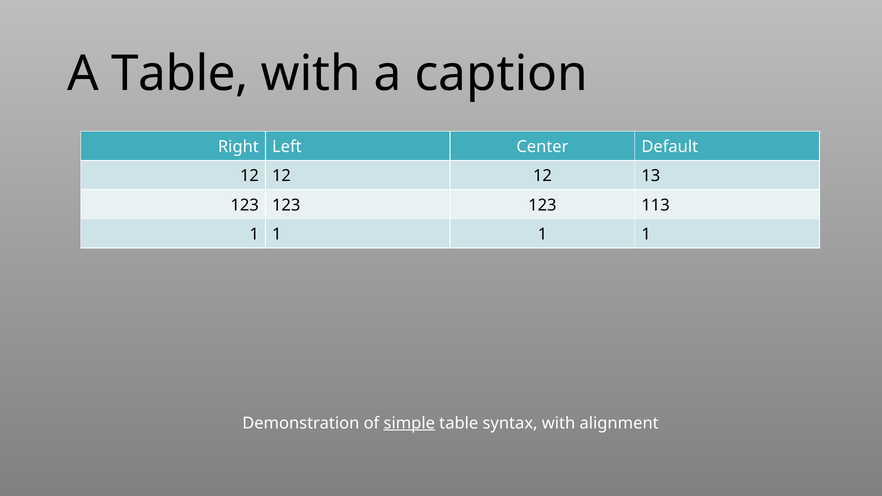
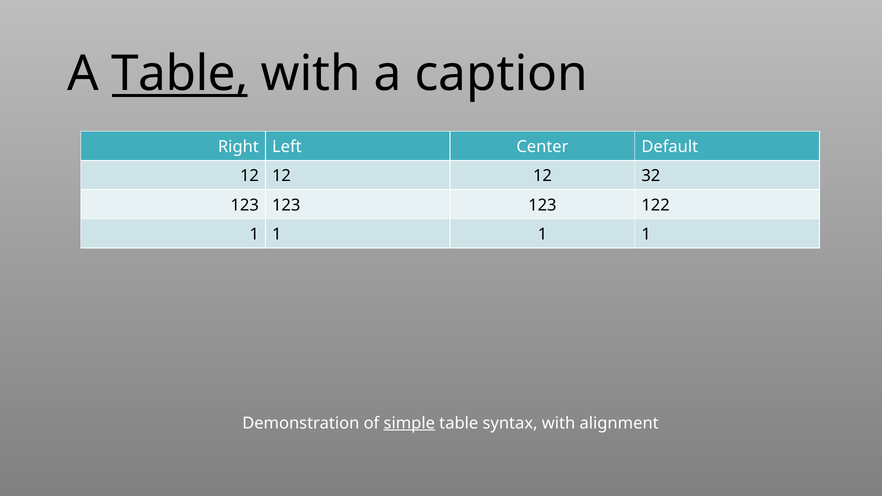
Table at (180, 74) underline: none -> present
13: 13 -> 32
113: 113 -> 122
